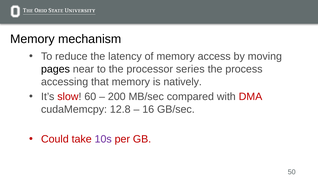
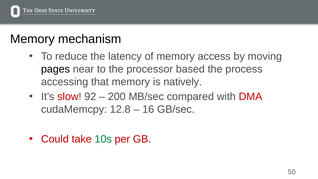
series: series -> based
60: 60 -> 92
10s colour: purple -> green
